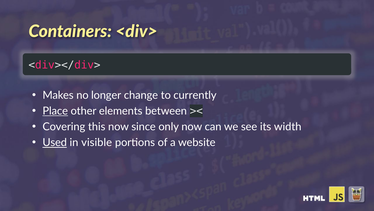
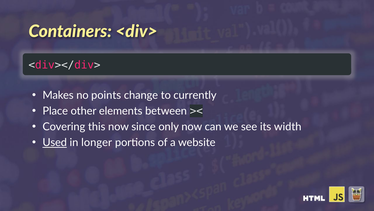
longer: longer -> points
Place underline: present -> none
visible: visible -> longer
